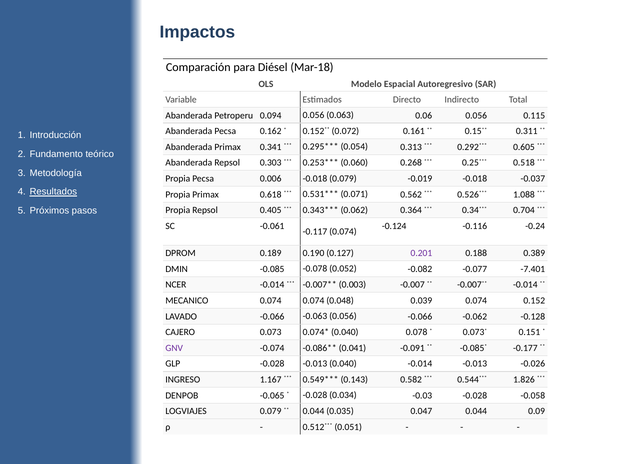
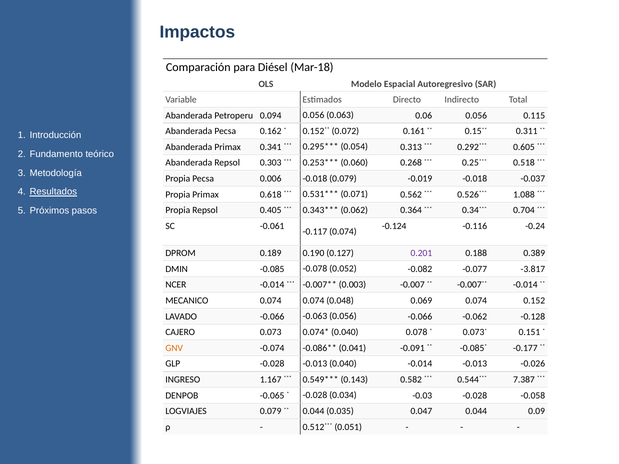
-7.401: -7.401 -> -3.817
0.039: 0.039 -> 0.069
GNV colour: purple -> orange
1.826: 1.826 -> 7.387
